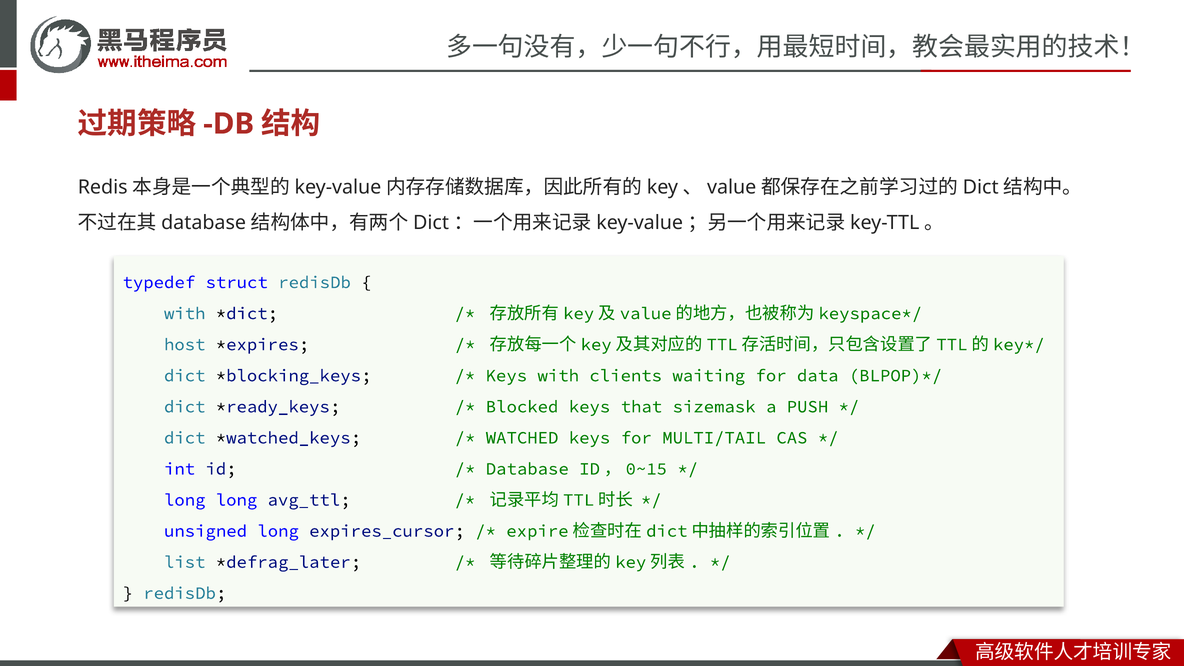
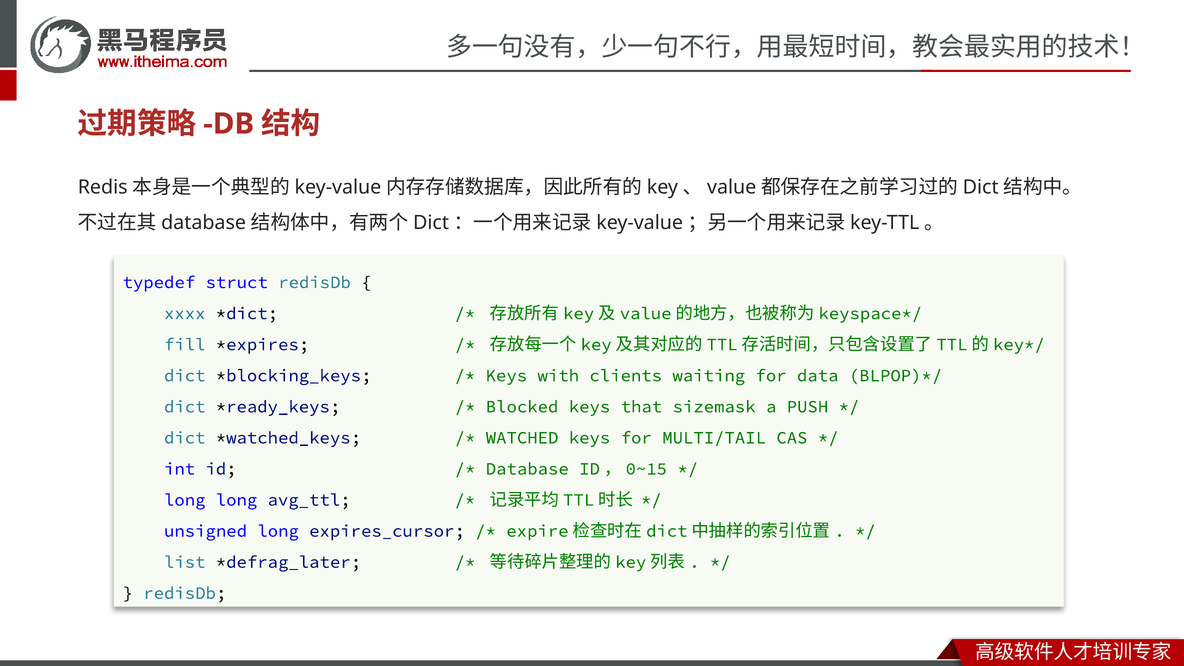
with at (185, 313): with -> xxxx
host: host -> fill
